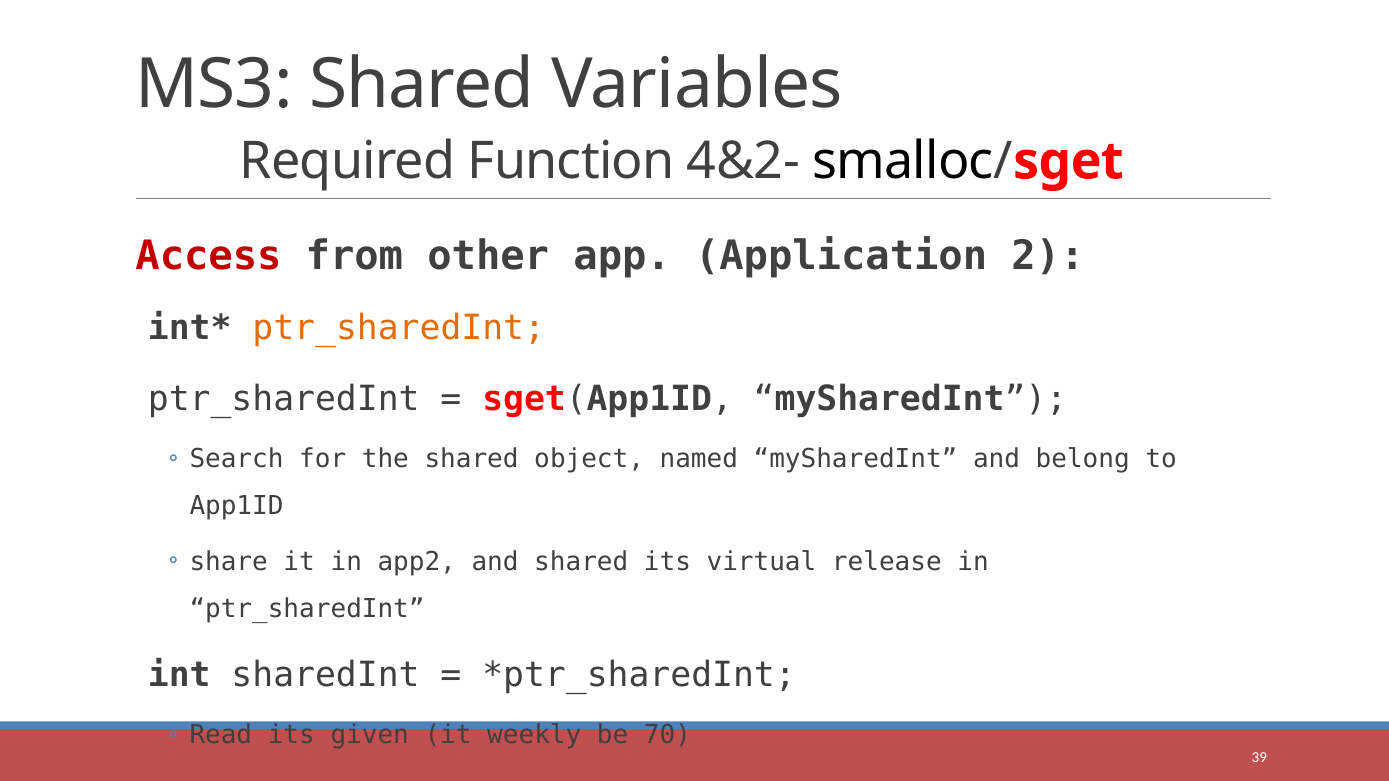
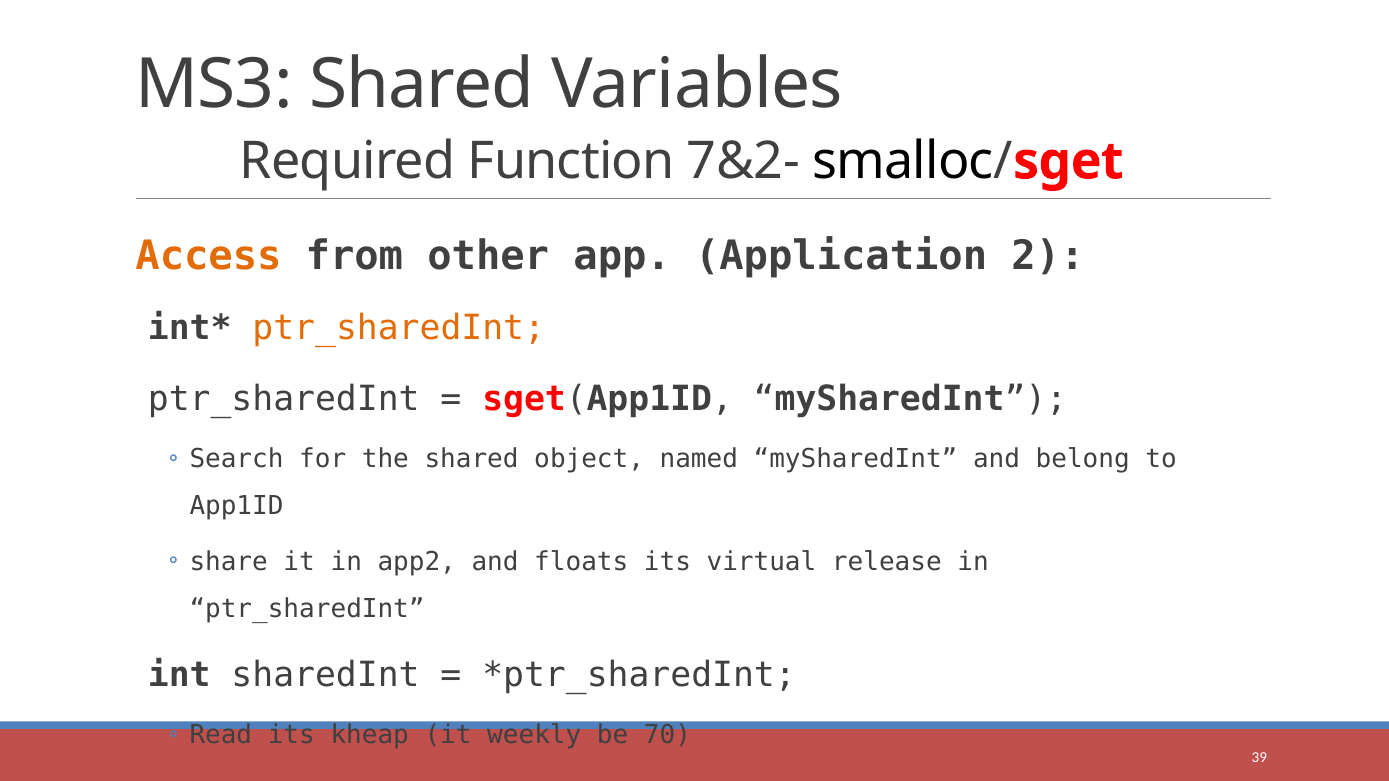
4&2-: 4&2- -> 7&2-
Access colour: red -> orange
and shared: shared -> floats
given: given -> kheap
